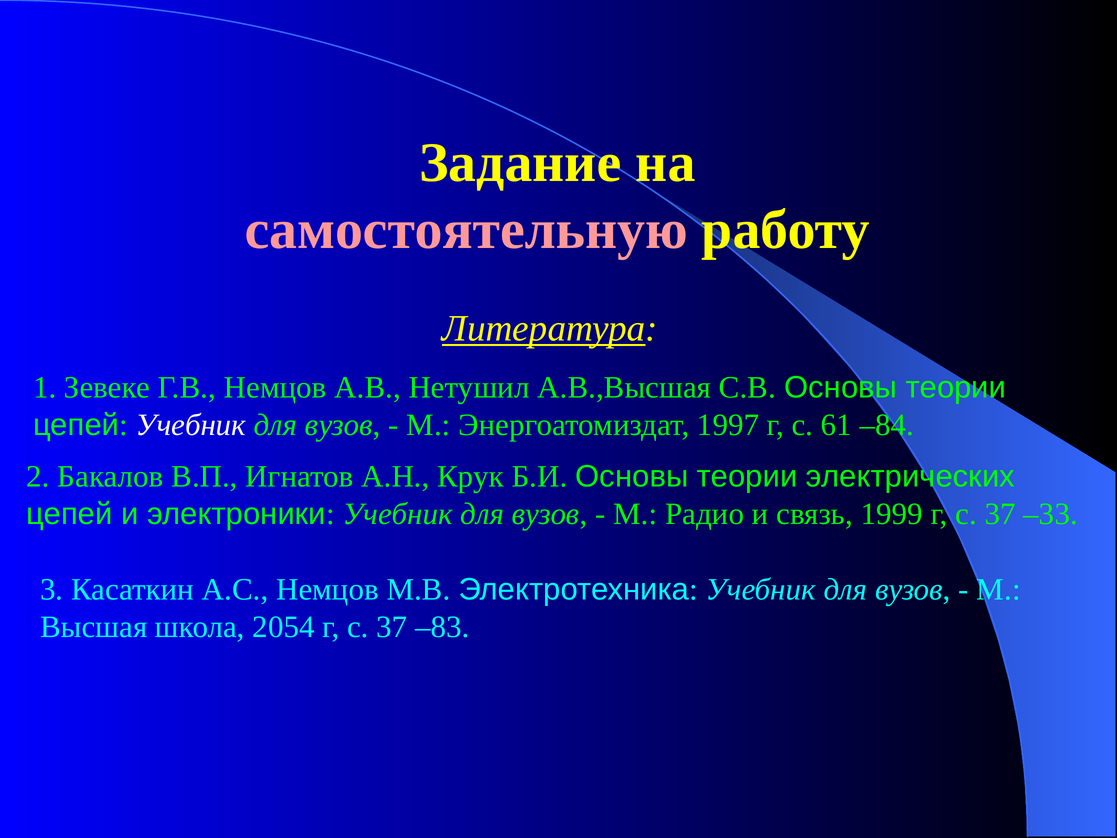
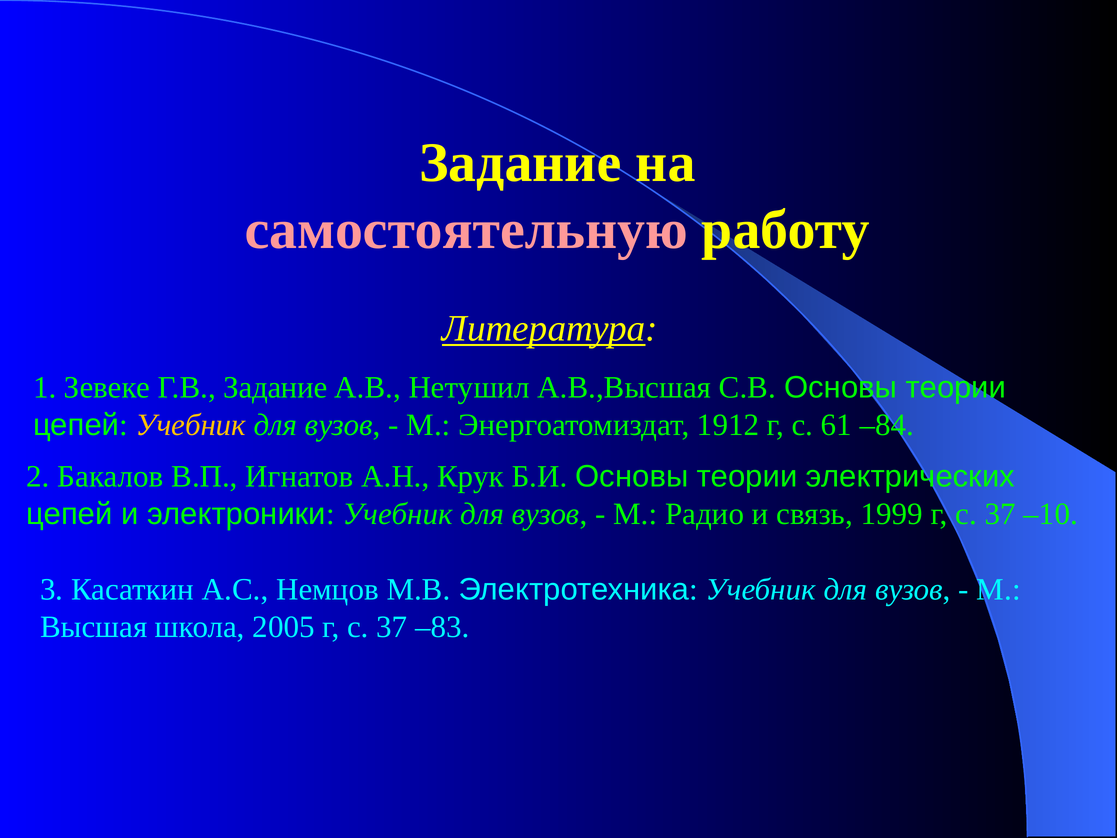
Г.В Немцов: Немцов -> Задание
Учебник at (191, 425) colour: white -> yellow
1997: 1997 -> 1912
–33: –33 -> –10
2054: 2054 -> 2005
